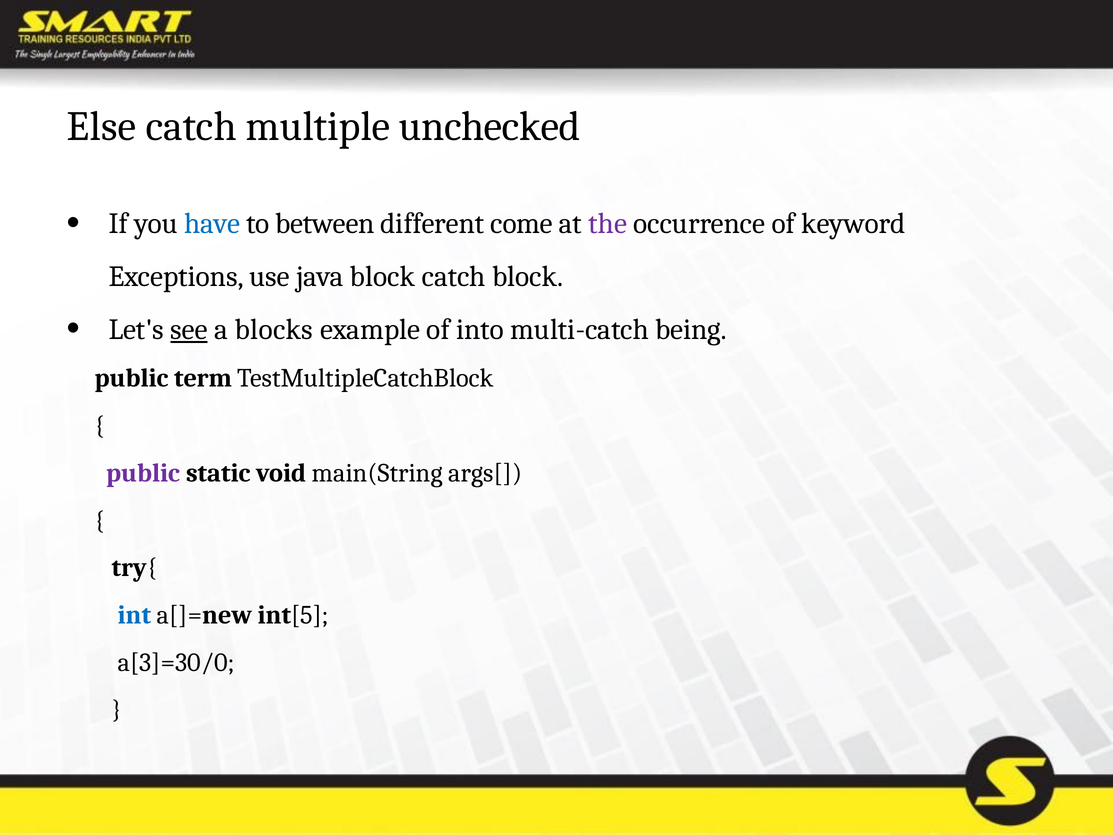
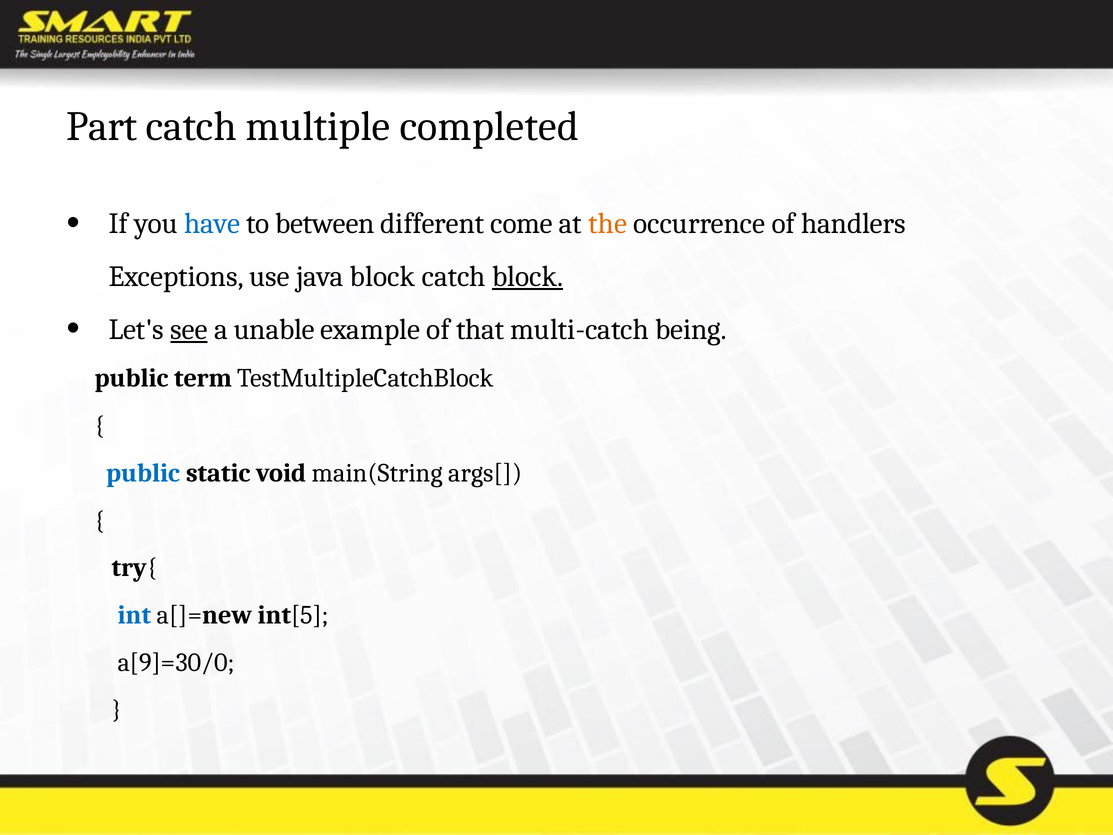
Else: Else -> Part
unchecked: unchecked -> completed
the colour: purple -> orange
keyword: keyword -> handlers
block at (528, 276) underline: none -> present
blocks: blocks -> unable
into: into -> that
public at (143, 473) colour: purple -> blue
a[3]=30/0: a[3]=30/0 -> a[9]=30/0
